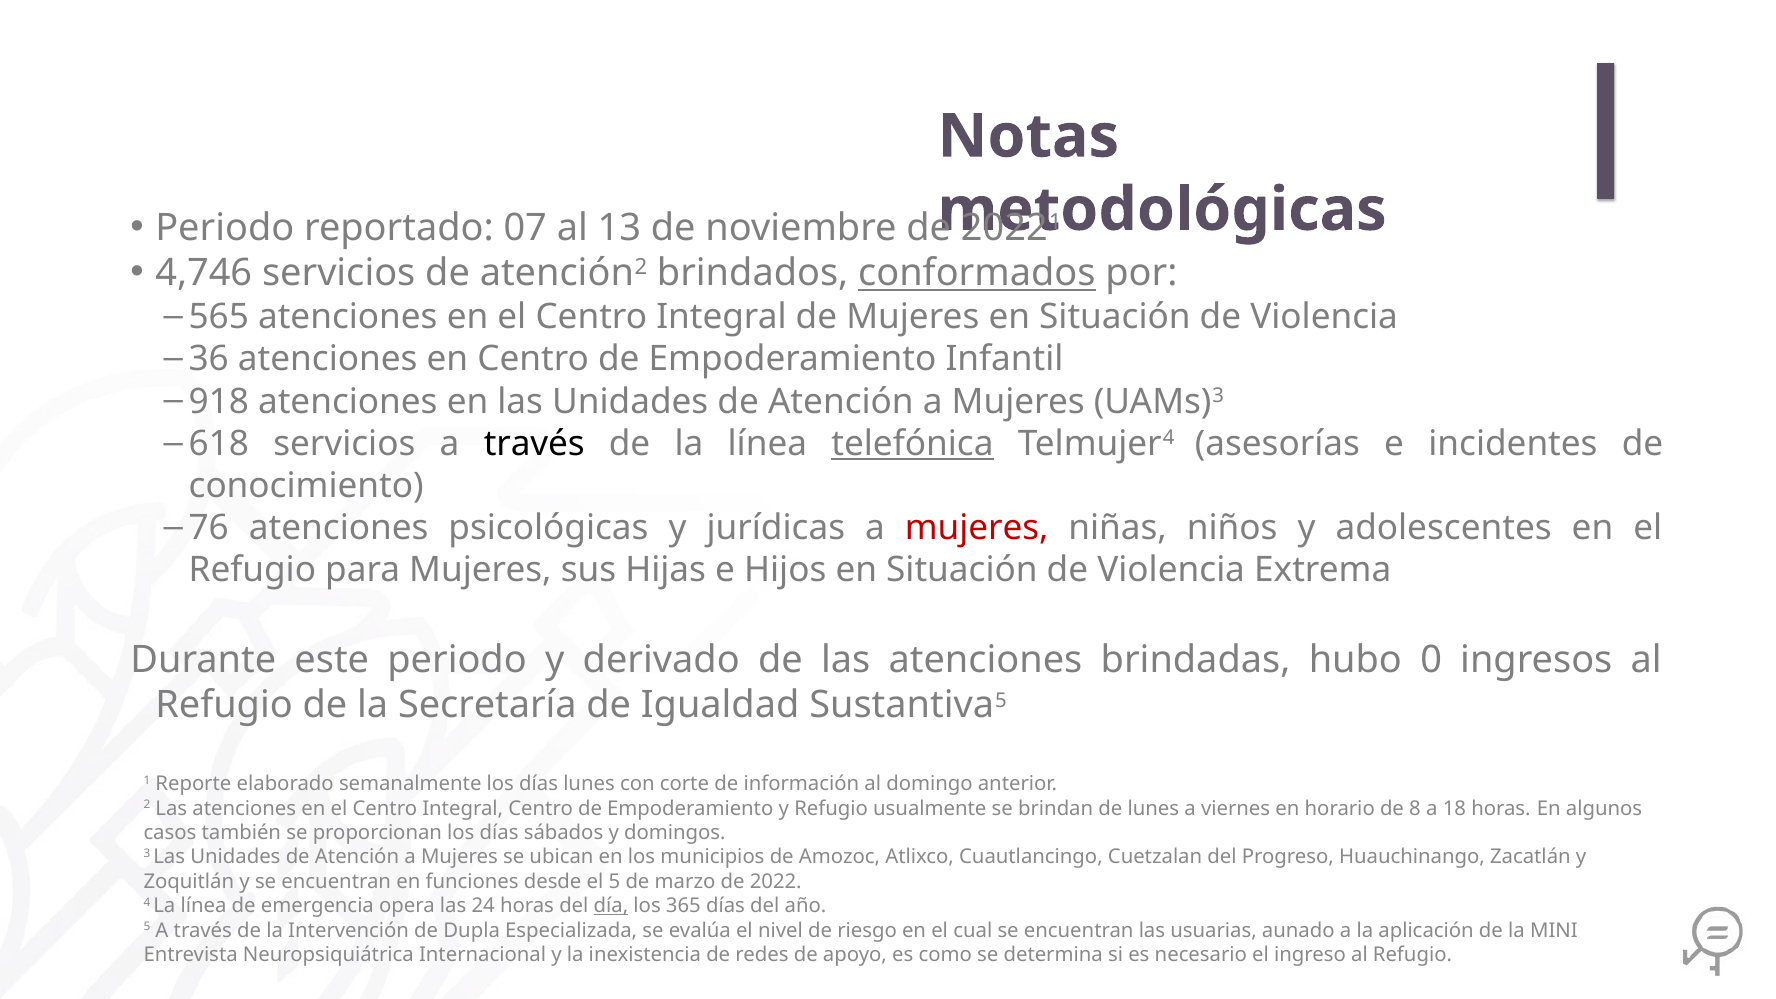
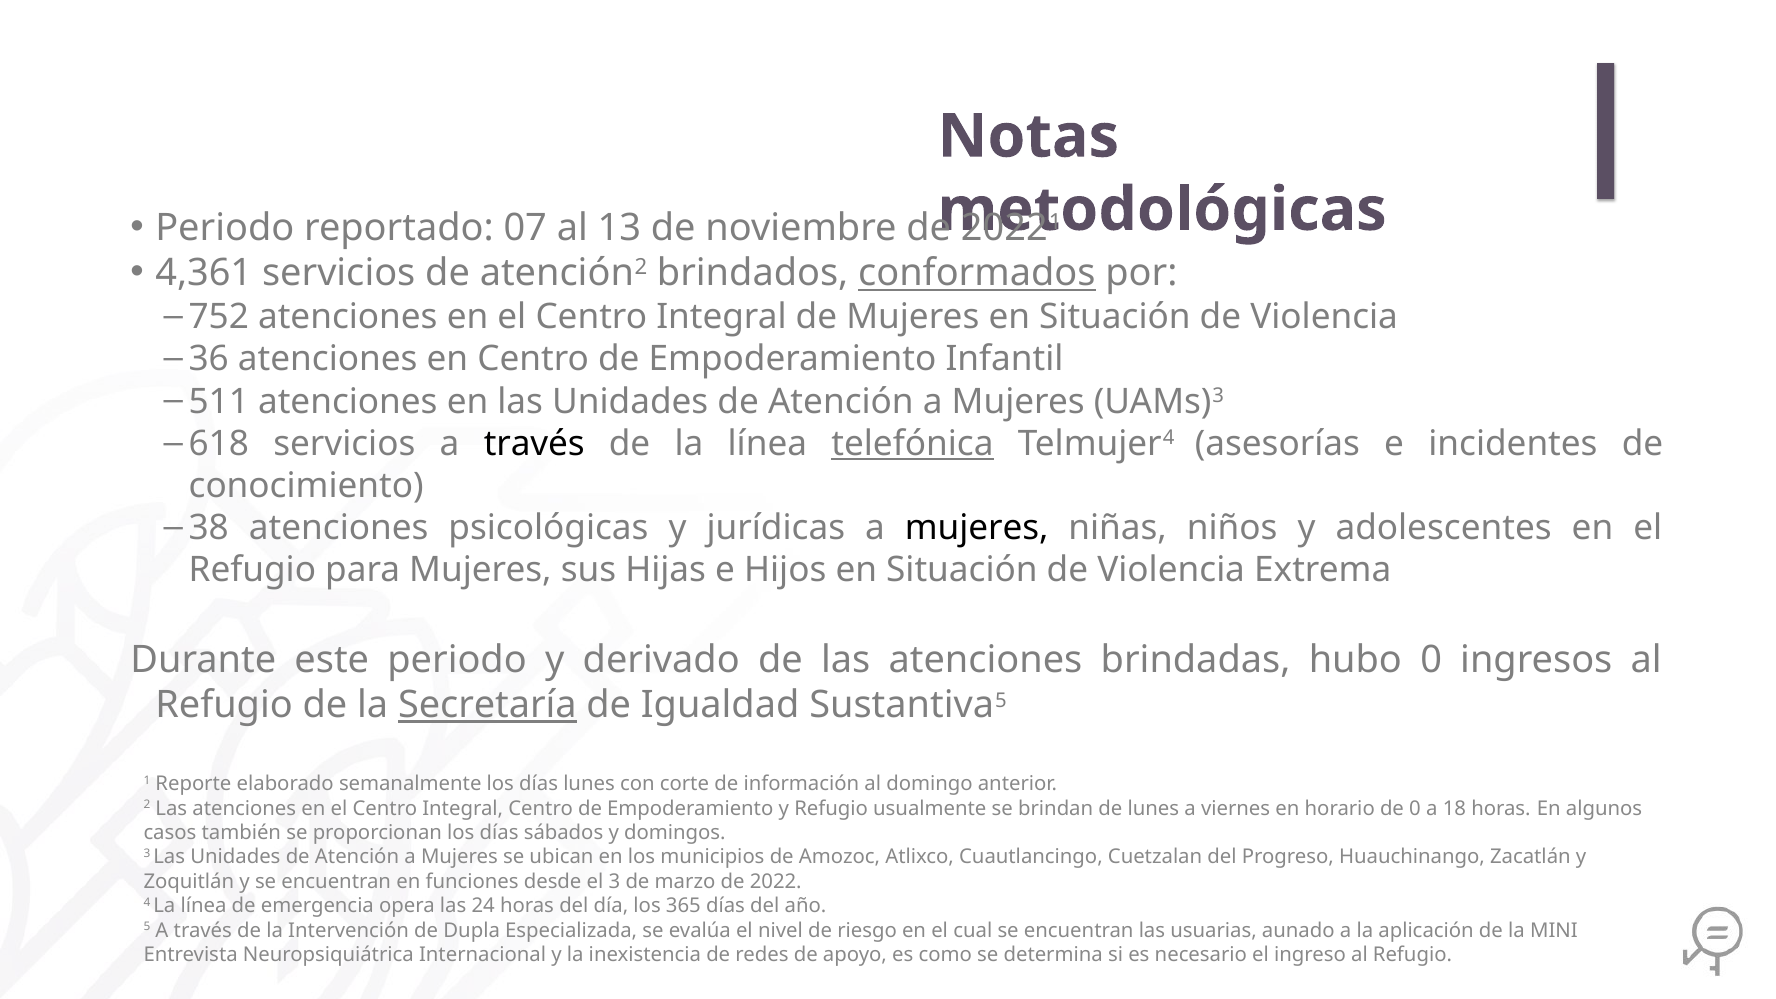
4,746: 4,746 -> 4,361
565: 565 -> 752
918: 918 -> 511
76: 76 -> 38
mujeres at (977, 528) colour: red -> black
Secretaría underline: none -> present
de 8: 8 -> 0
el 5: 5 -> 3
día underline: present -> none
